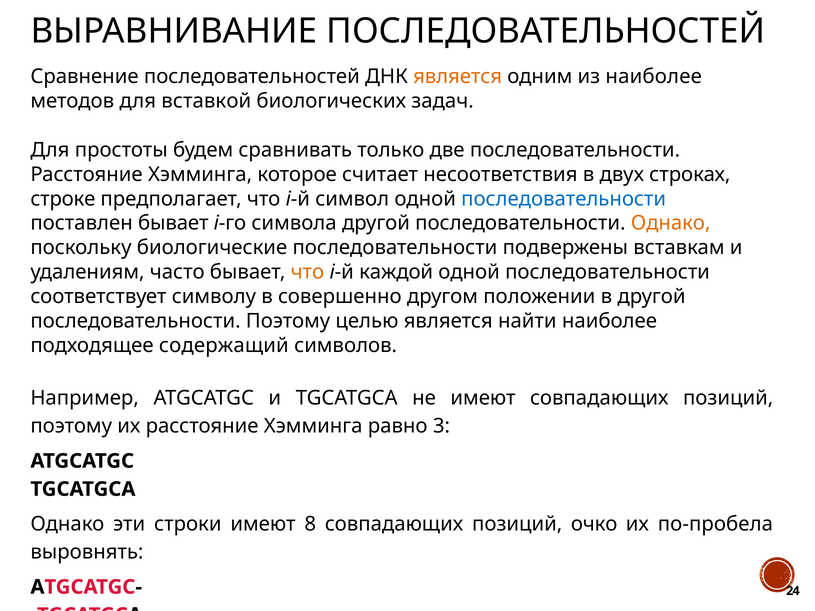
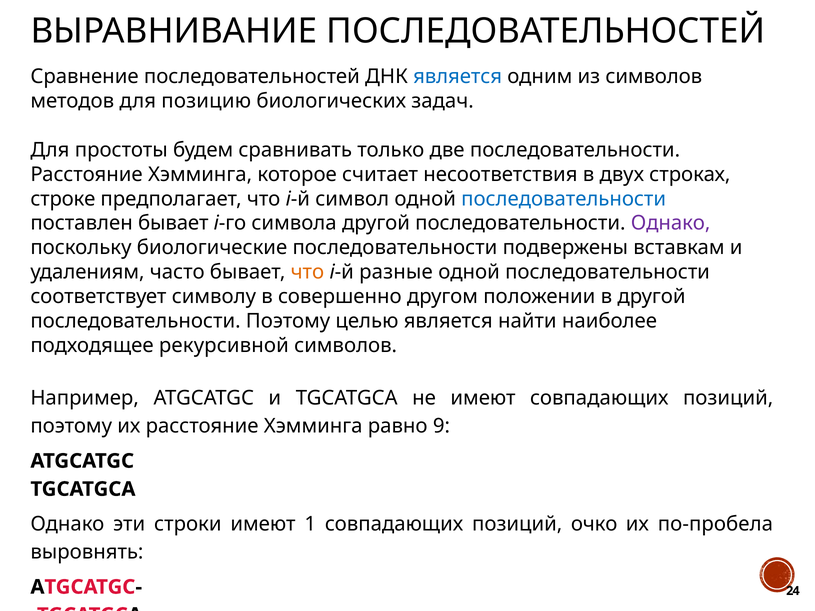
является at (458, 77) colour: orange -> blue
из наиболее: наиболее -> символов
вставкой: вставкой -> позицию
Однако at (671, 223) colour: orange -> purple
каждой: каждой -> разные
содержащий: содержащий -> рекурсивной
3: 3 -> 9
8: 8 -> 1
